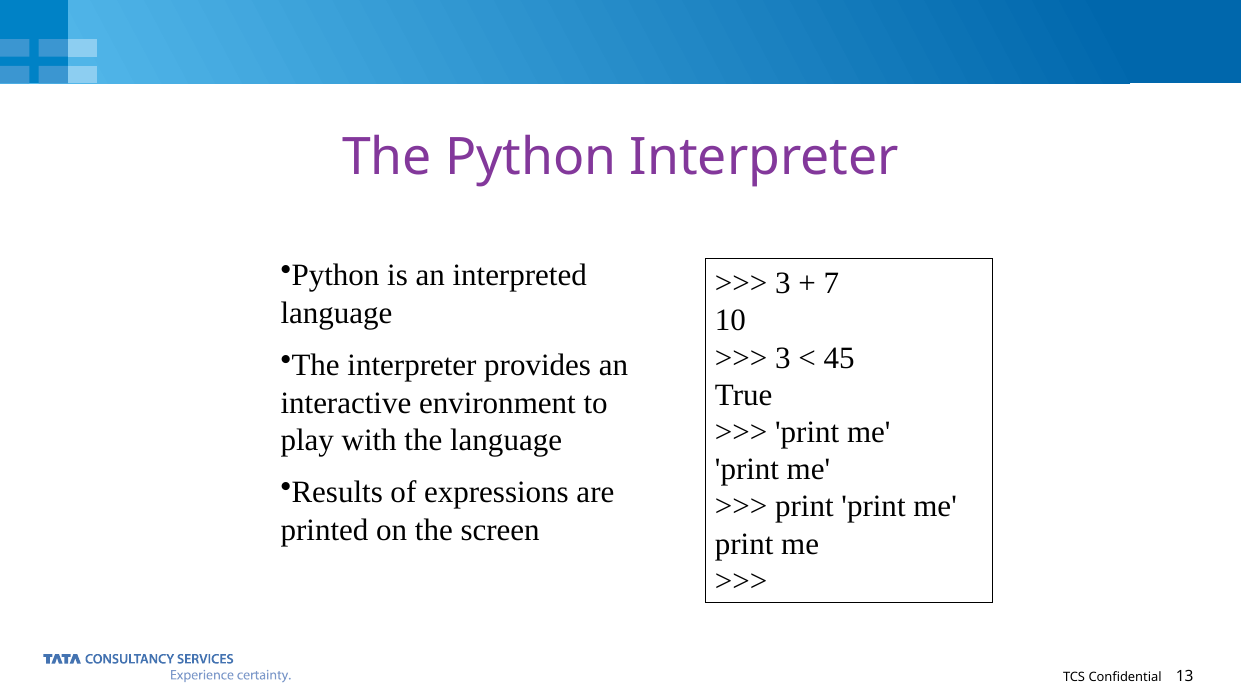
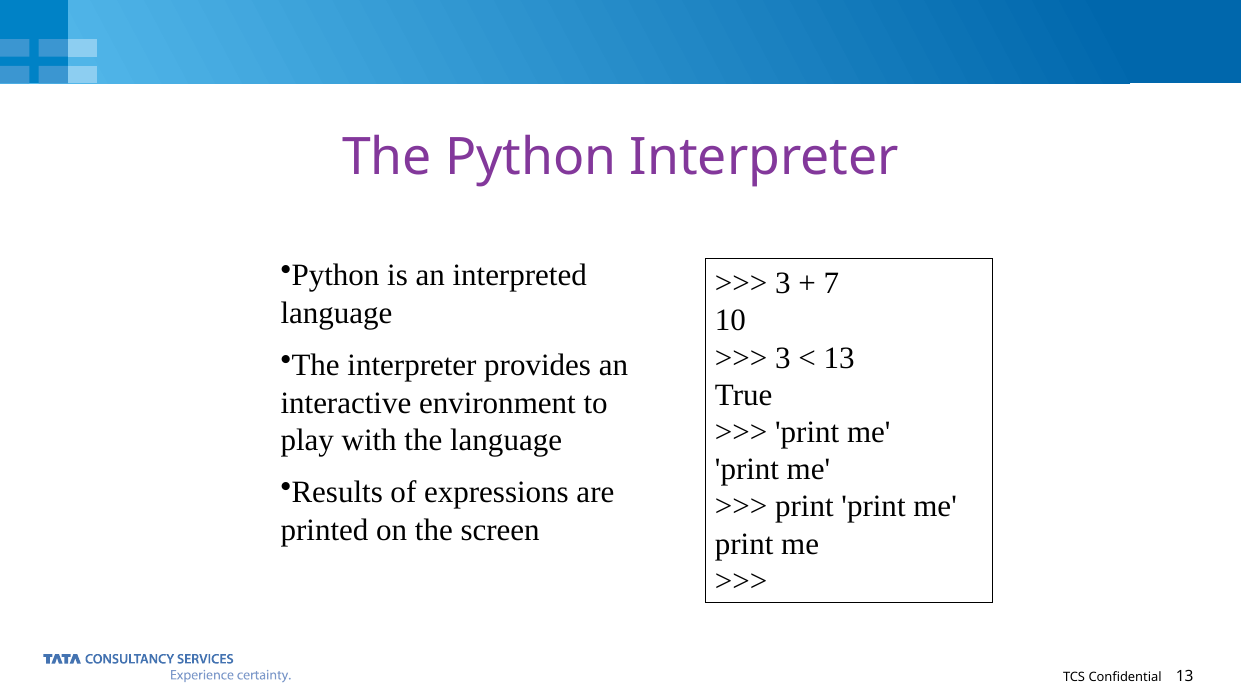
45 at (839, 358): 45 -> 13
